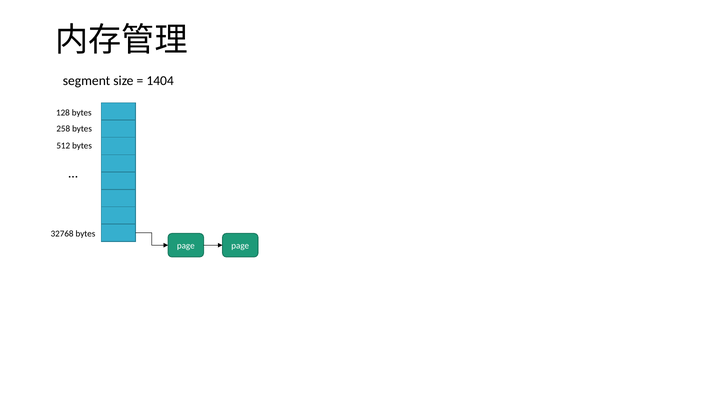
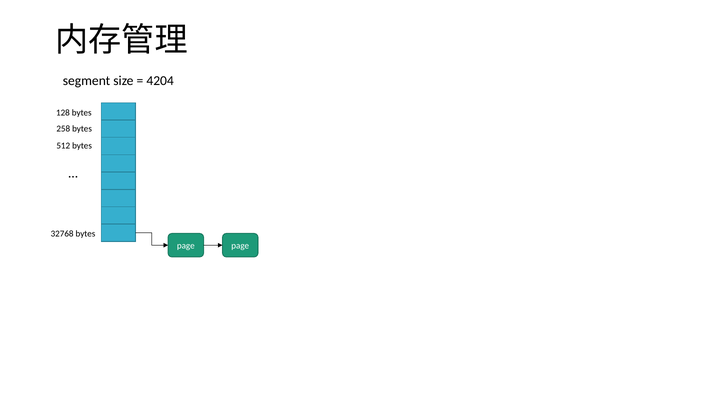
1404: 1404 -> 4204
